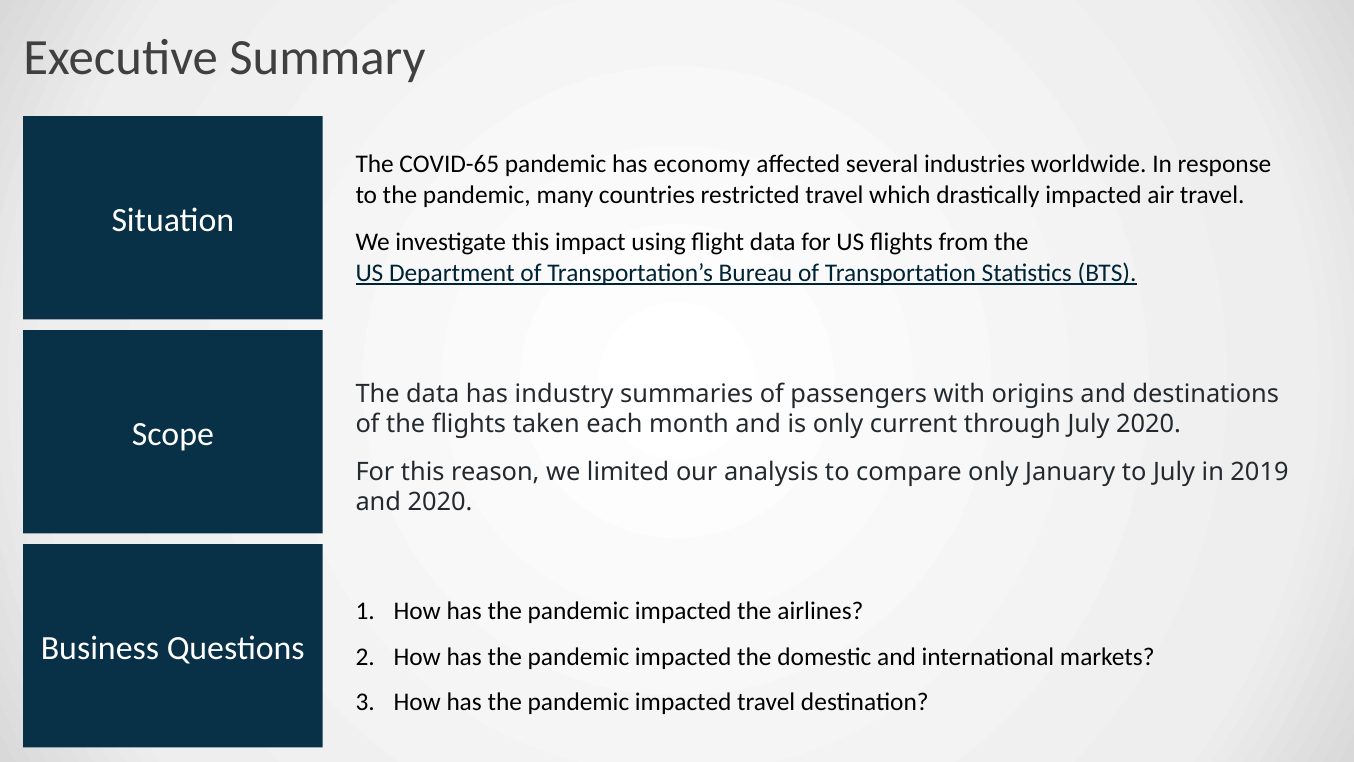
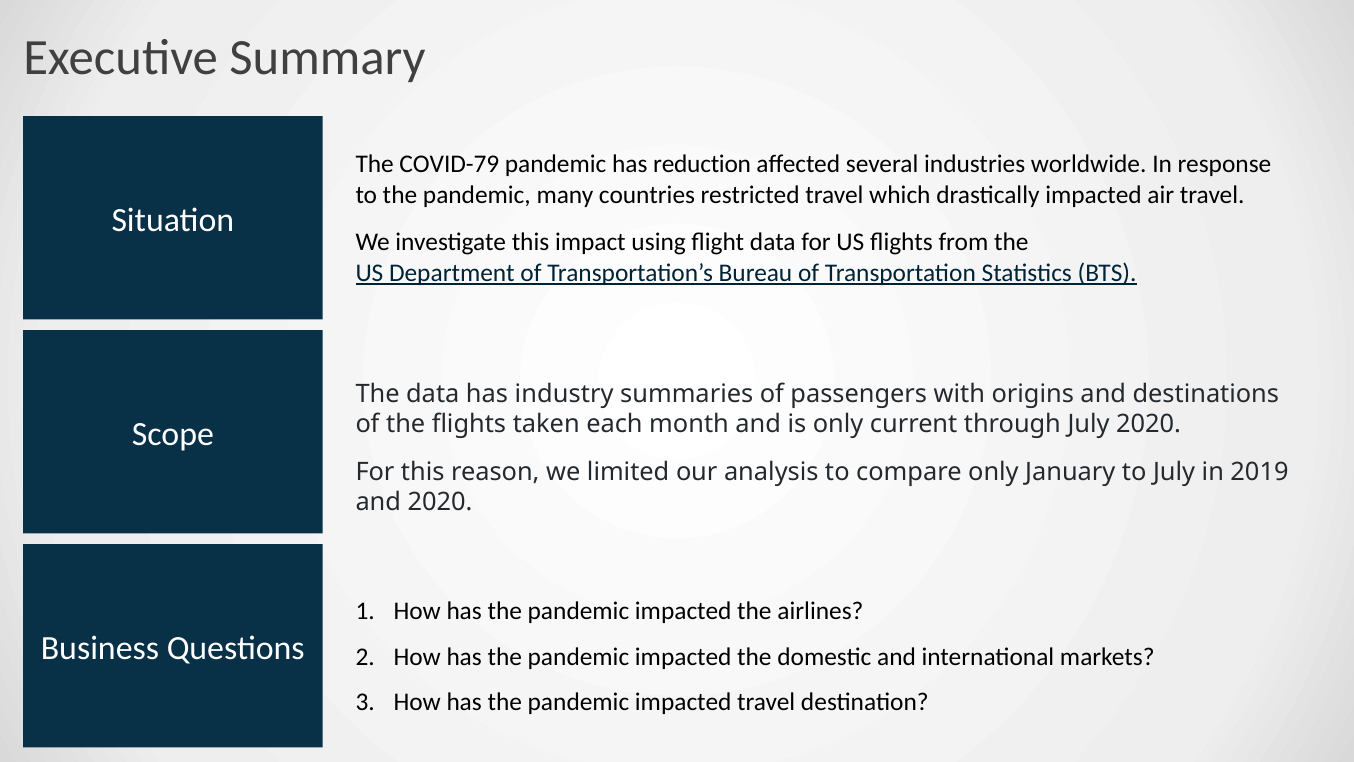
COVID-65: COVID-65 -> COVID-79
economy: economy -> reduction
